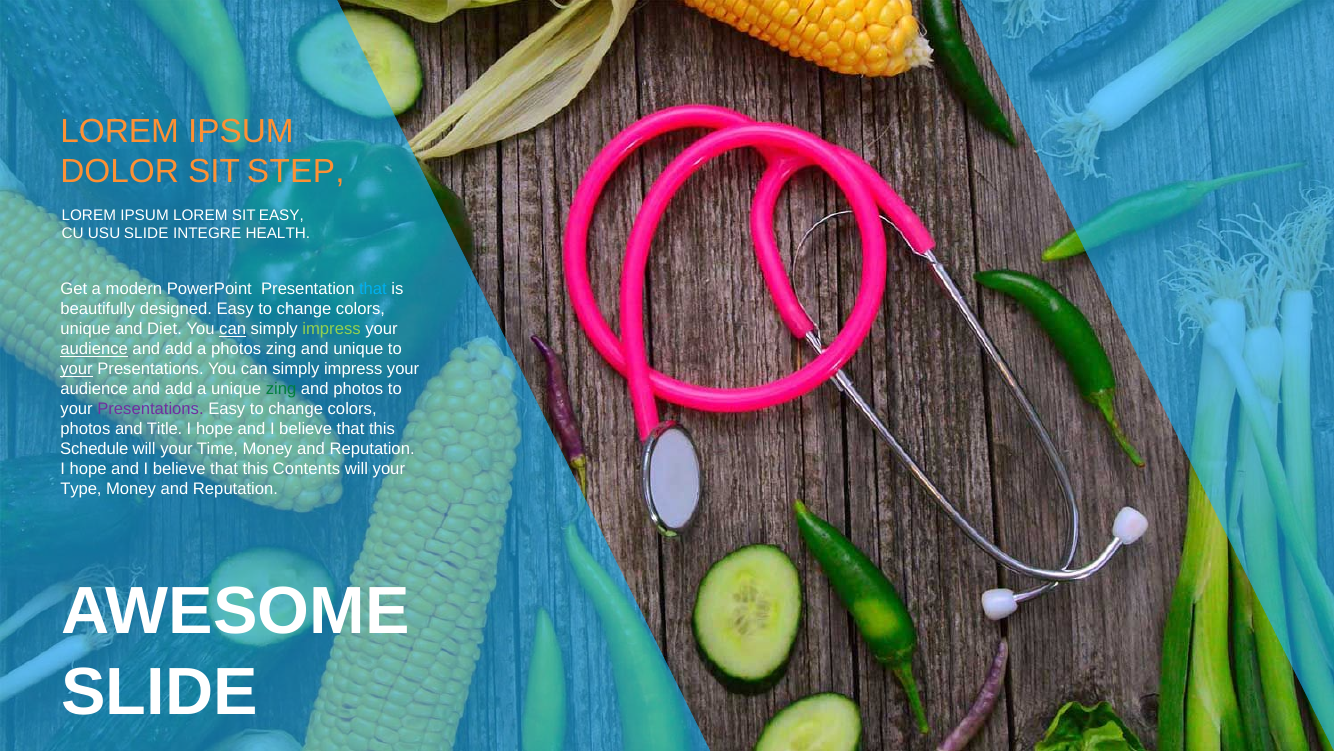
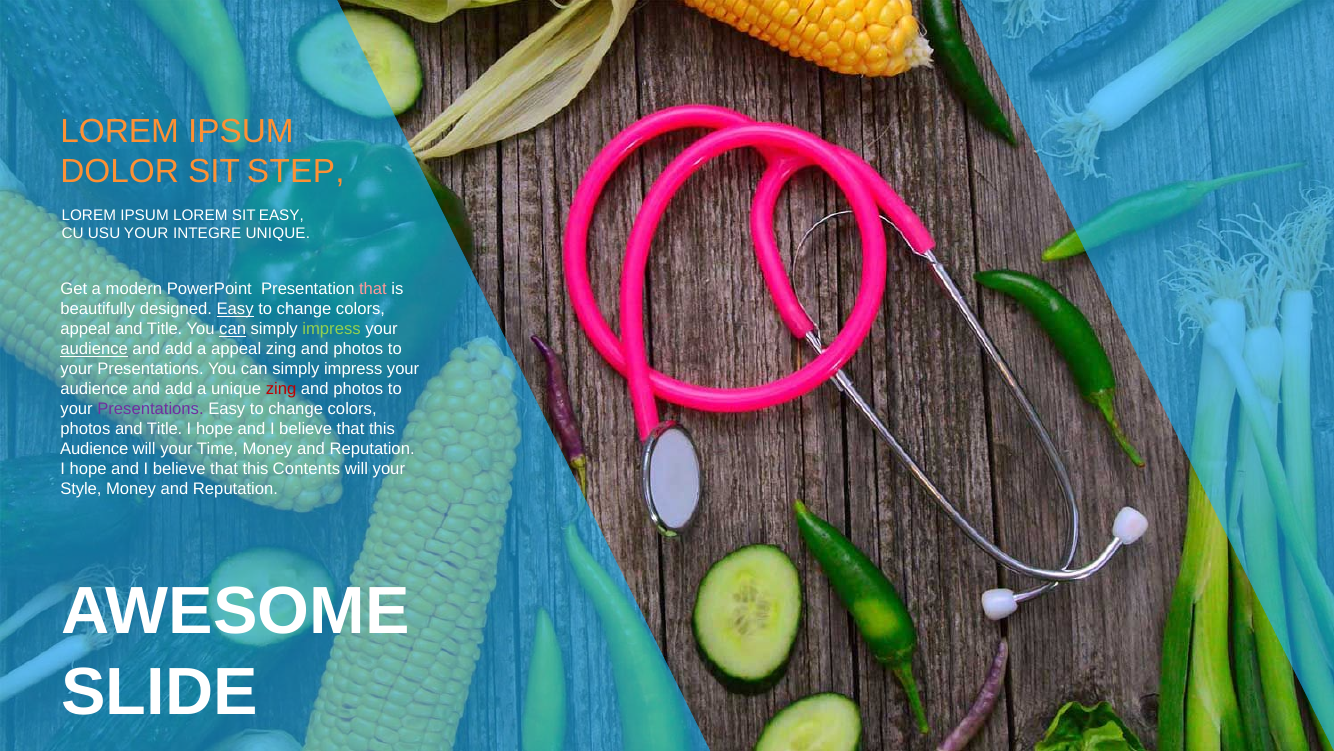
USU SLIDE: SLIDE -> YOUR
INTEGRE HEALTH: HEALTH -> UNIQUE
that at (373, 289) colour: light blue -> pink
Easy at (235, 309) underline: none -> present
unique at (85, 329): unique -> appeal
Diet at (164, 329): Diet -> Title
a photos: photos -> appeal
unique at (358, 349): unique -> photos
your at (77, 369) underline: present -> none
zing at (281, 389) colour: green -> red
Schedule at (94, 449): Schedule -> Audience
Type: Type -> Style
